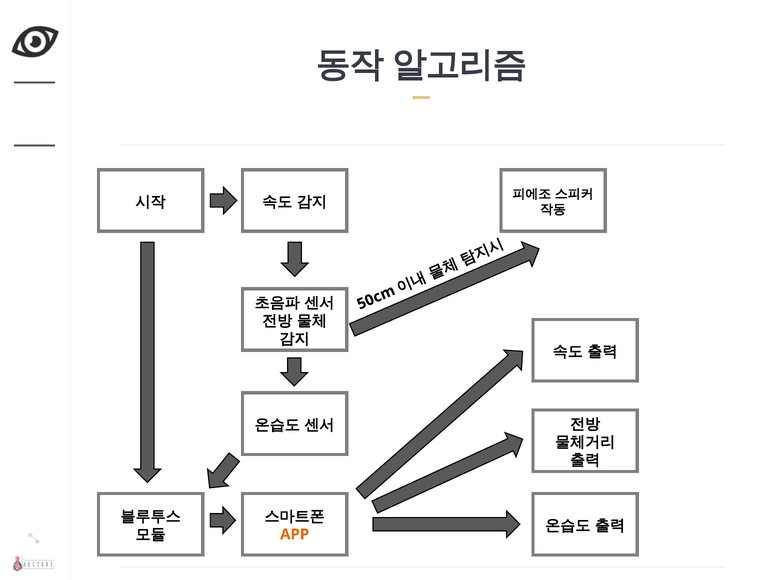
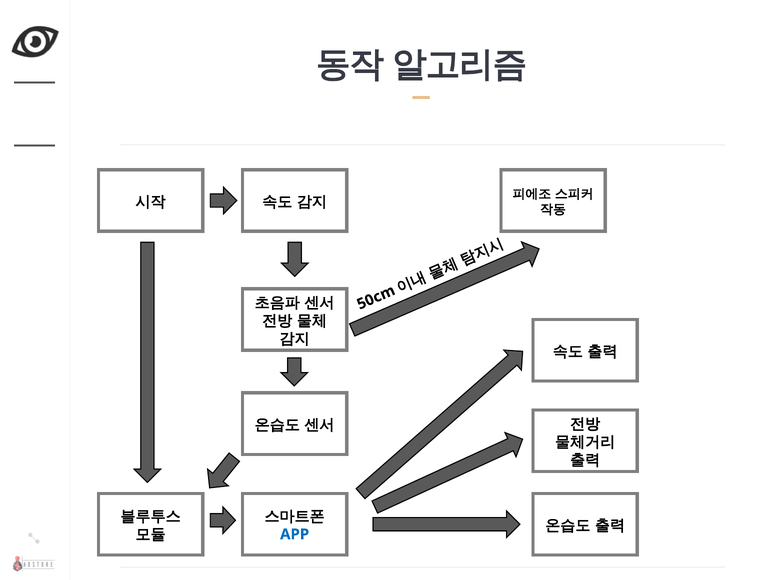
APP colour: orange -> blue
